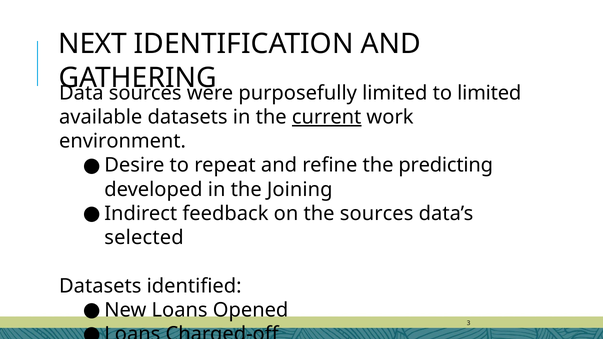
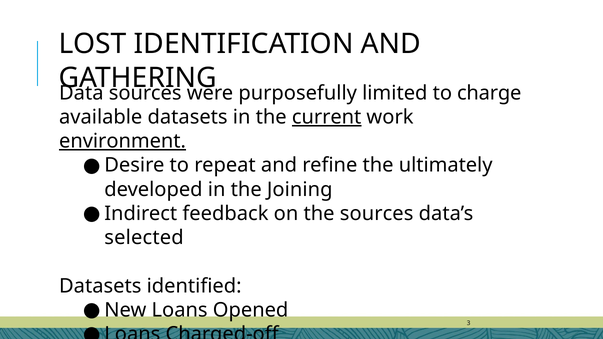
NEXT: NEXT -> LOST
to limited: limited -> charge
environment underline: none -> present
predicting: predicting -> ultimately
